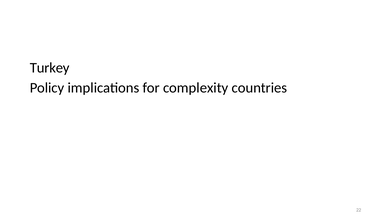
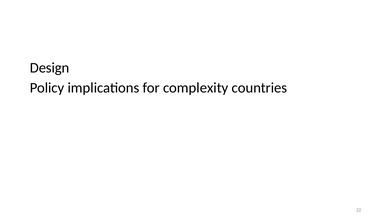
Turkey: Turkey -> Design
